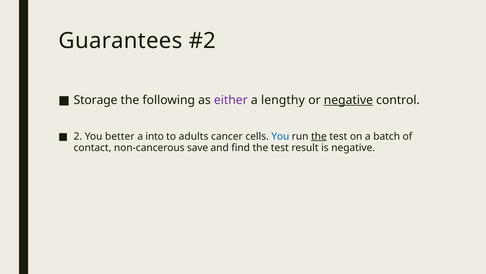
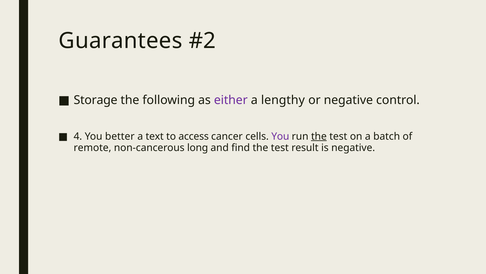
negative at (348, 100) underline: present -> none
2: 2 -> 4
into: into -> text
adults: adults -> access
You at (280, 136) colour: blue -> purple
contact: contact -> remote
save: save -> long
